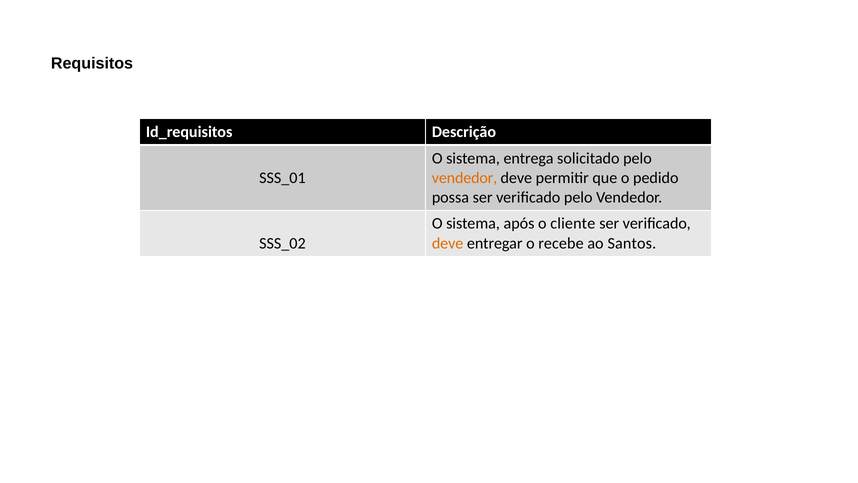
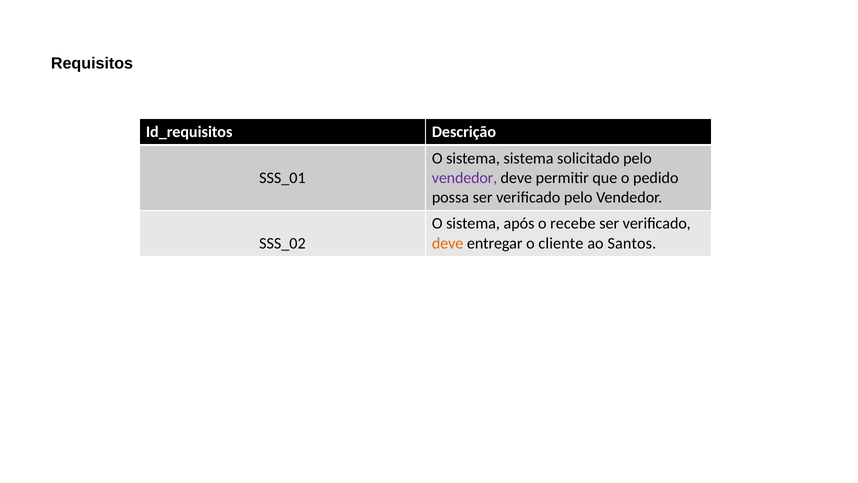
sistema entrega: entrega -> sistema
vendedor at (464, 178) colour: orange -> purple
cliente: cliente -> recebe
recebe: recebe -> cliente
